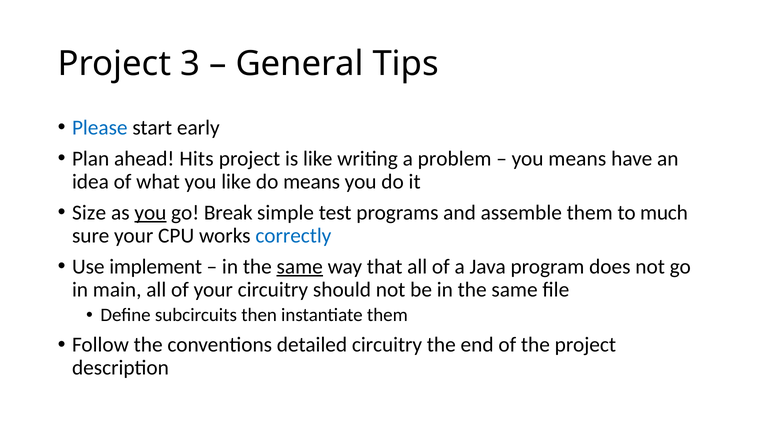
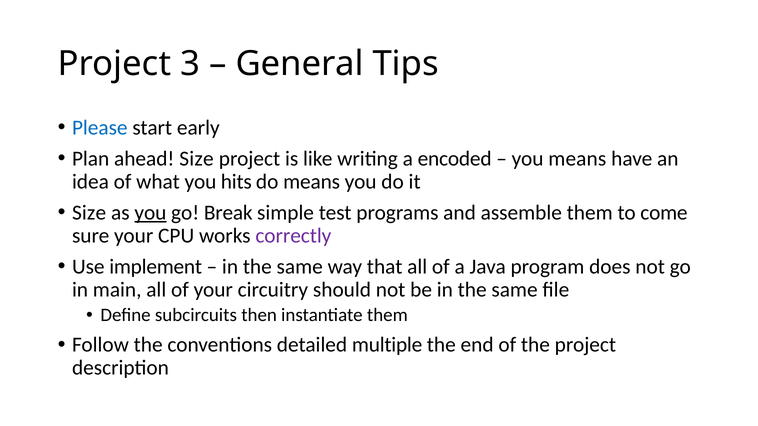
ahead Hits: Hits -> Size
problem: problem -> encoded
you like: like -> hits
much: much -> come
correctly colour: blue -> purple
same at (300, 267) underline: present -> none
detailed circuitry: circuitry -> multiple
